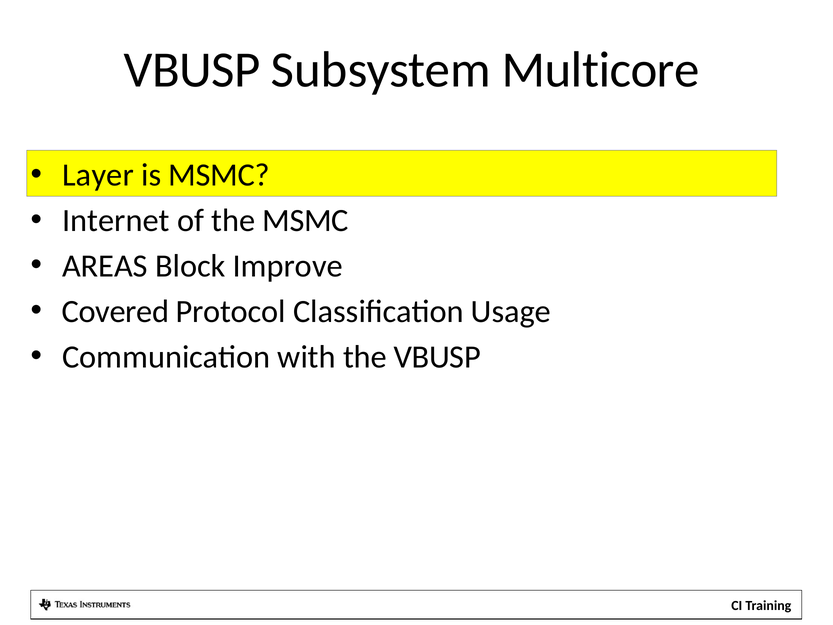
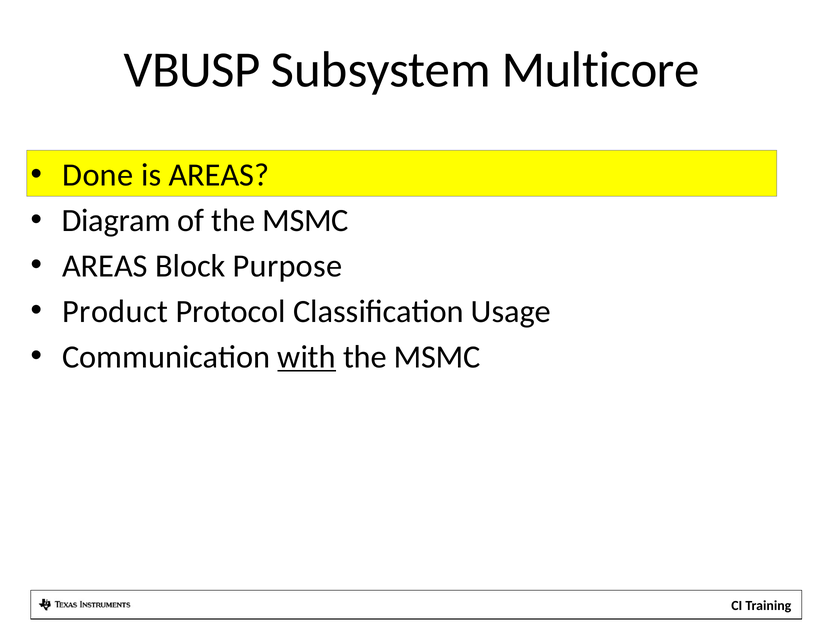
Layer: Layer -> Done
is MSMC: MSMC -> AREAS
Internet: Internet -> Diagram
Improve: Improve -> Purpose
Covered: Covered -> Product
with underline: none -> present
VBUSP at (437, 357): VBUSP -> MSMC
